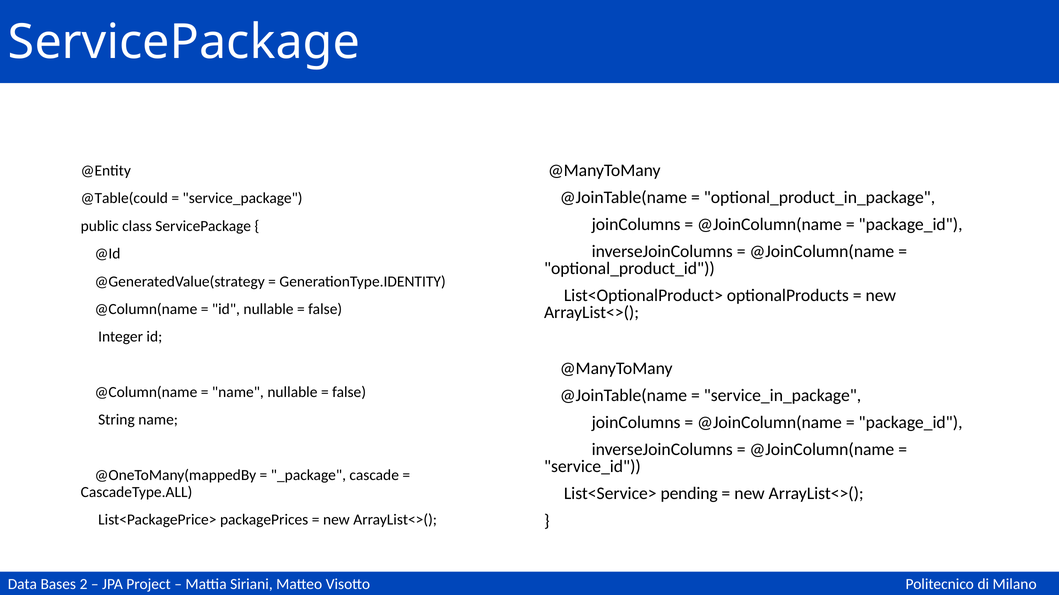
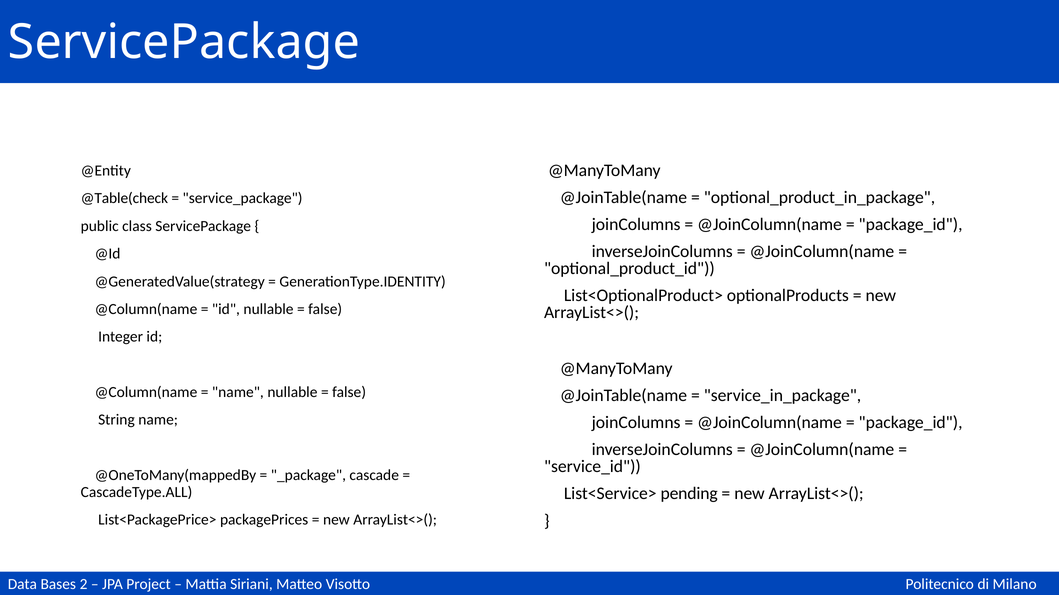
@Table(could: @Table(could -> @Table(check
